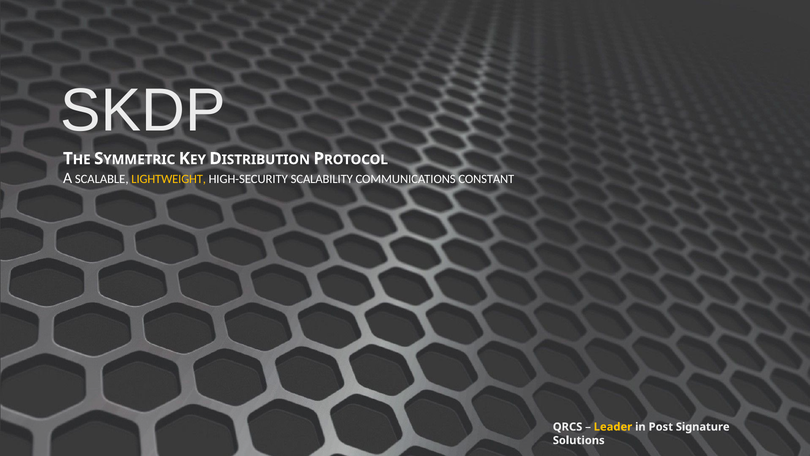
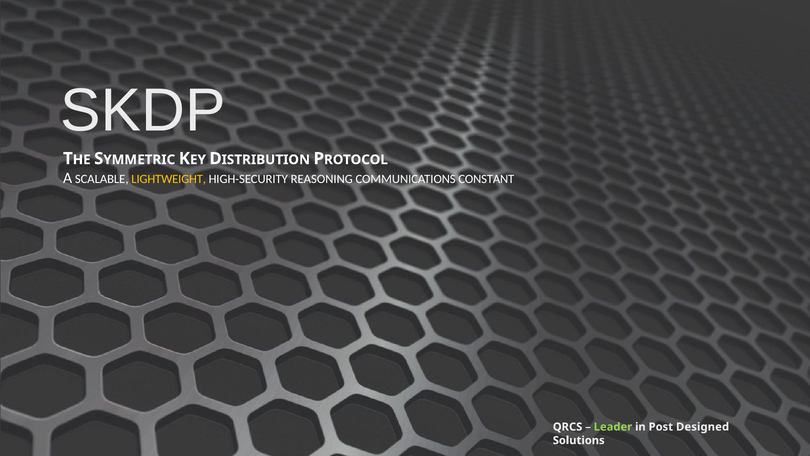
SCALABILITY: SCALABILITY -> REASONING
Leader colour: yellow -> light green
Signature: Signature -> Designed
